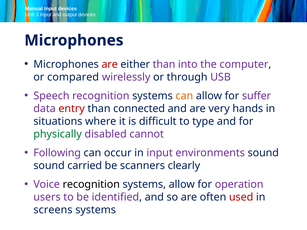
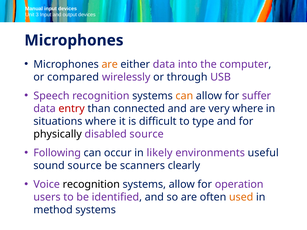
are at (110, 64) colour: red -> orange
either than: than -> data
very hands: hands -> where
physically colour: green -> black
disabled cannot: cannot -> source
in input: input -> likely
environments sound: sound -> useful
sound carried: carried -> source
used colour: red -> orange
screens: screens -> method
